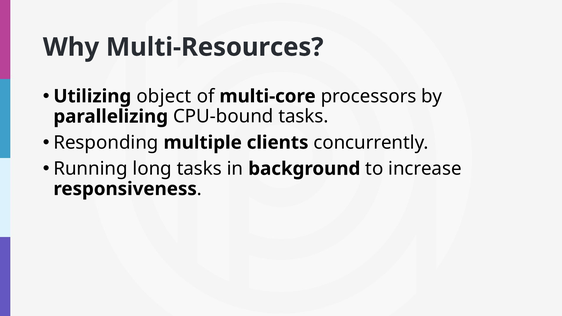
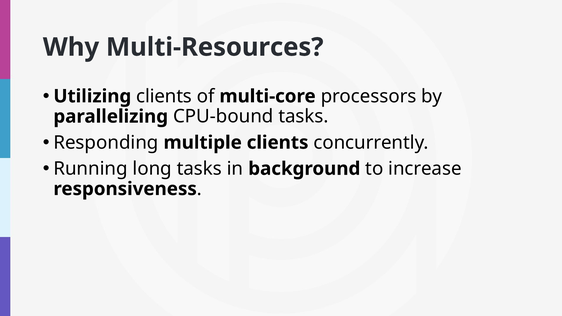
Utilizing object: object -> clients
